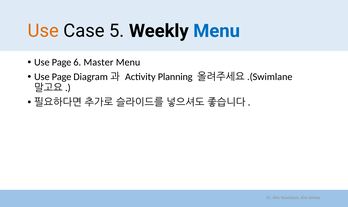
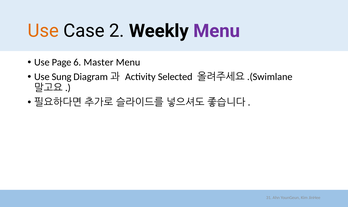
5: 5 -> 2
Menu at (217, 31) colour: blue -> purple
Page at (62, 77): Page -> Sung
Planning: Planning -> Selected
